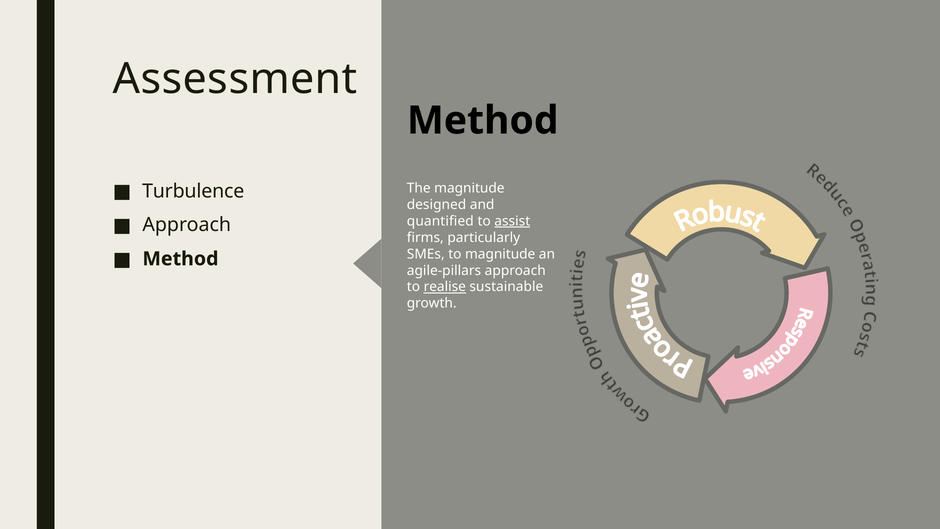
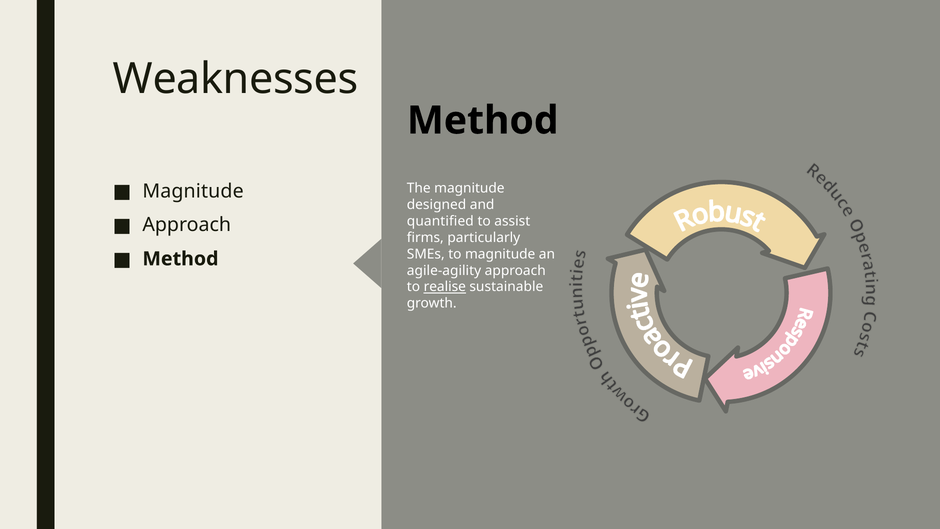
Assessment: Assessment -> Weaknesses
Turbulence at (193, 191): Turbulence -> Magnitude
assist underline: present -> none
agile-pillars: agile-pillars -> agile-agility
